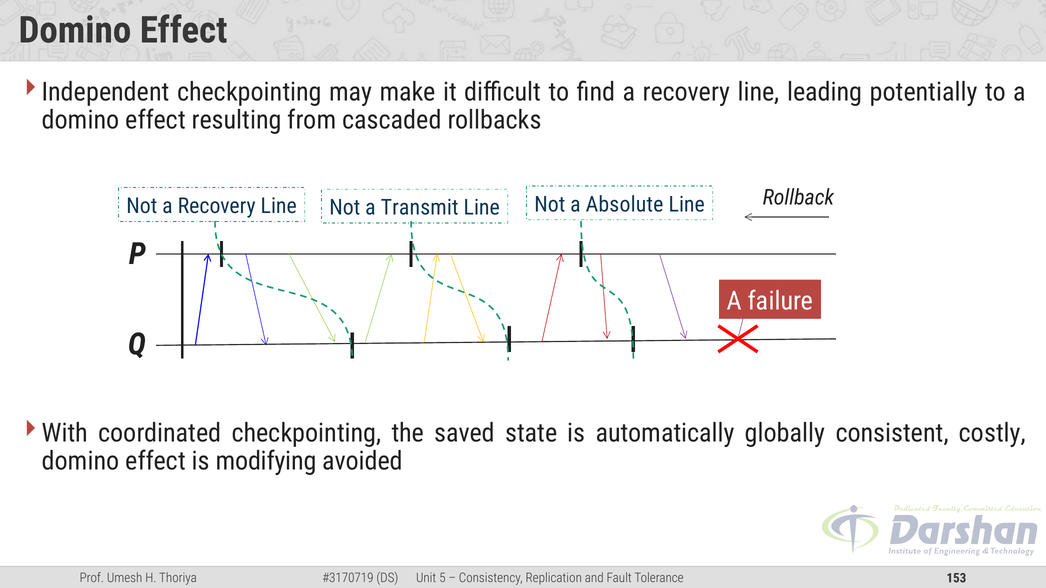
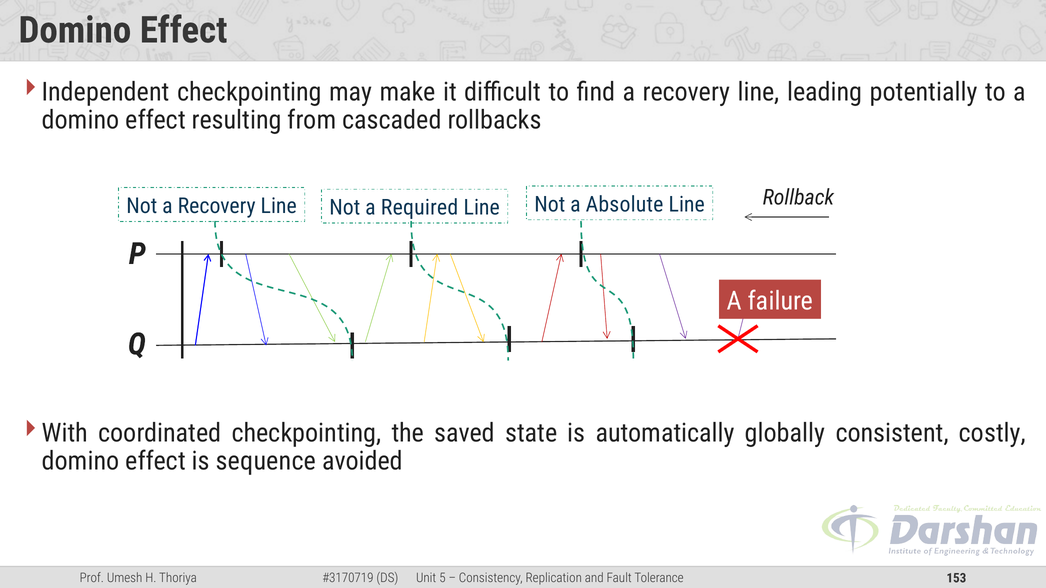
Transmit: Transmit -> Required
modifying: modifying -> sequence
